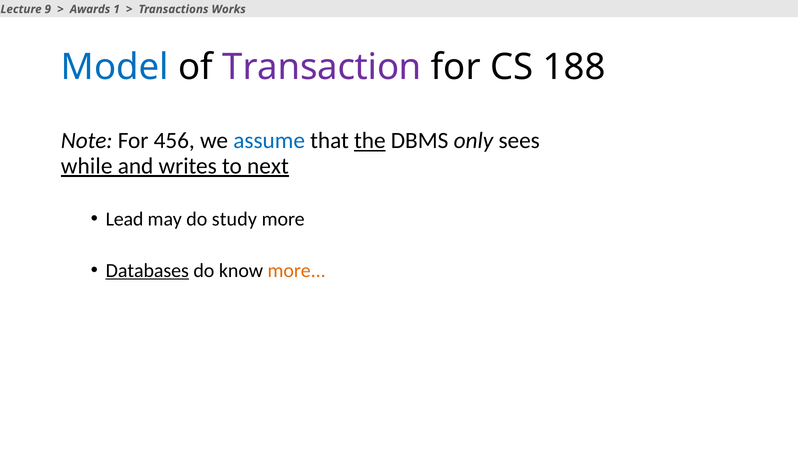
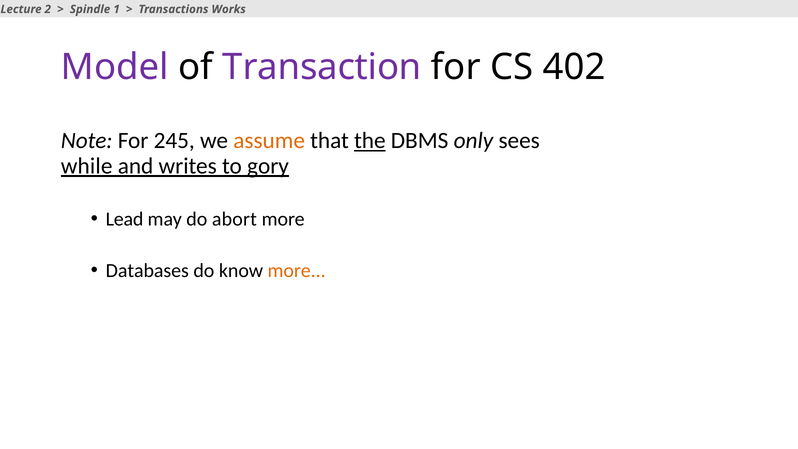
9: 9 -> 2
Awards: Awards -> Spindle
Model colour: blue -> purple
188: 188 -> 402
456: 456 -> 245
assume colour: blue -> orange
next: next -> gory
study: study -> abort
Databases underline: present -> none
